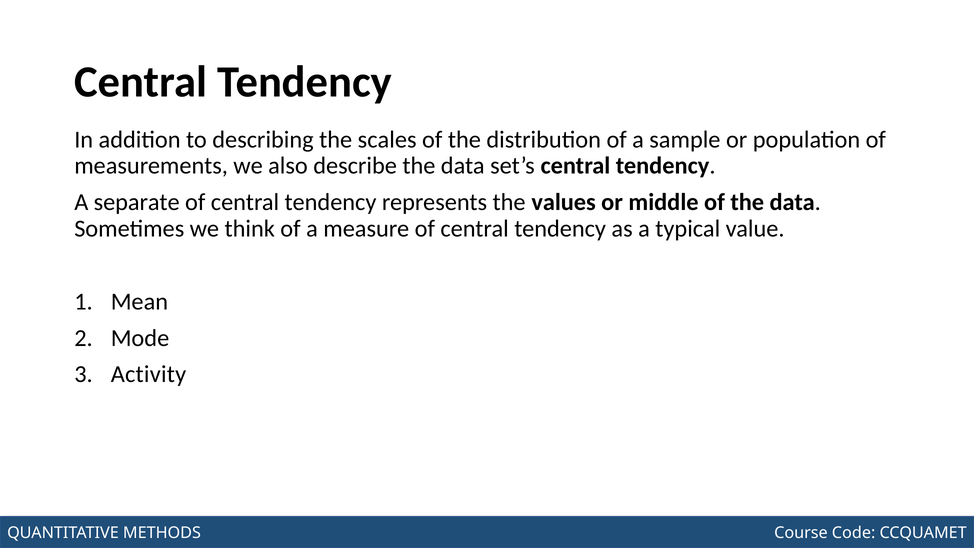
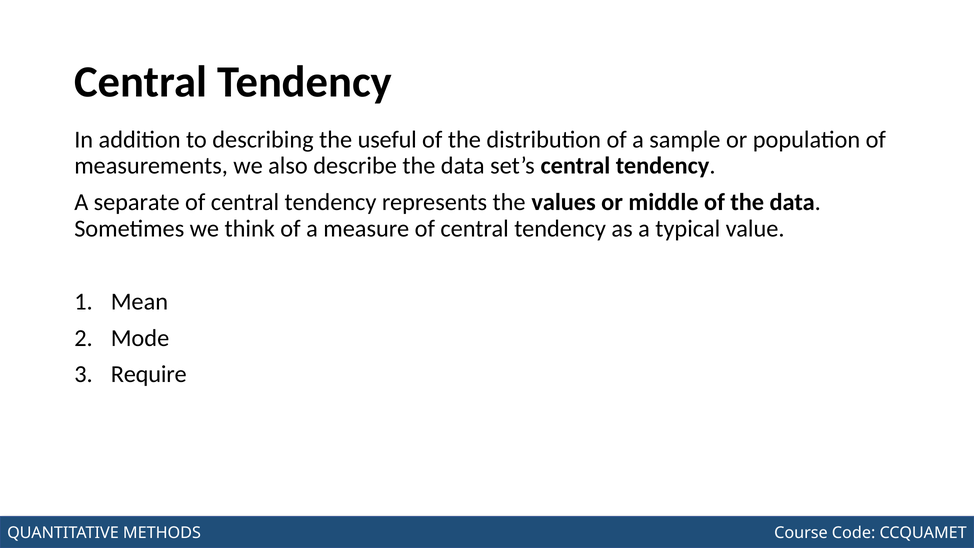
scales: scales -> useful
Activity: Activity -> Require
